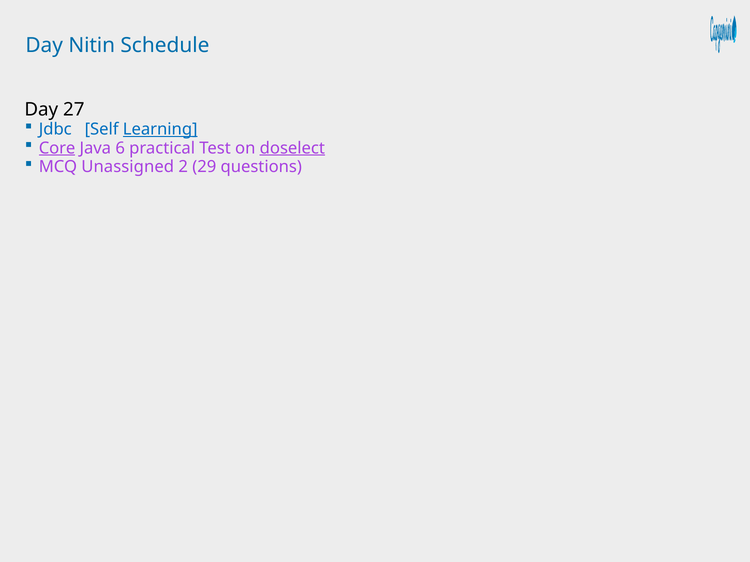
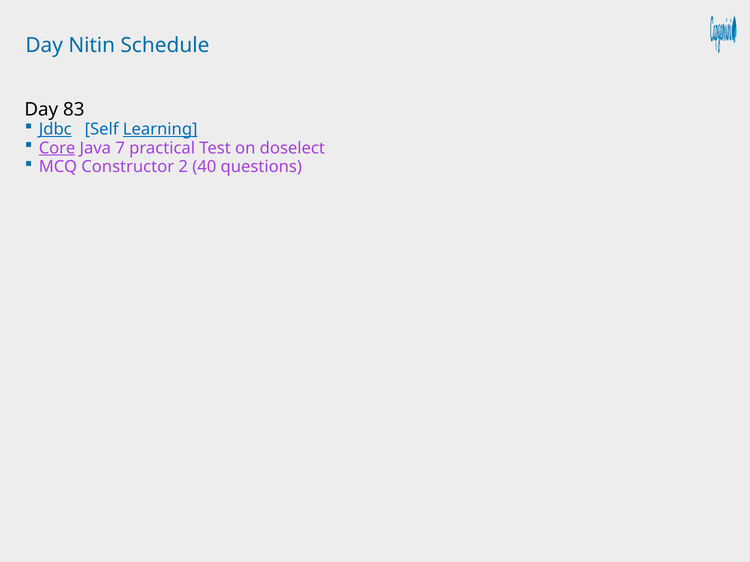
27: 27 -> 83
Jdbc underline: none -> present
6: 6 -> 7
doselect underline: present -> none
Unassigned: Unassigned -> Constructor
29: 29 -> 40
